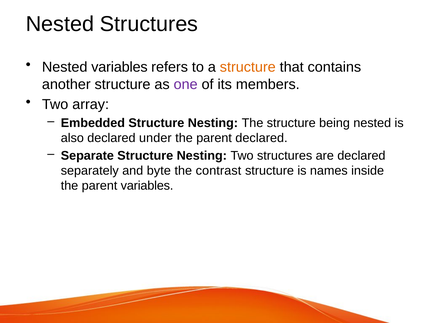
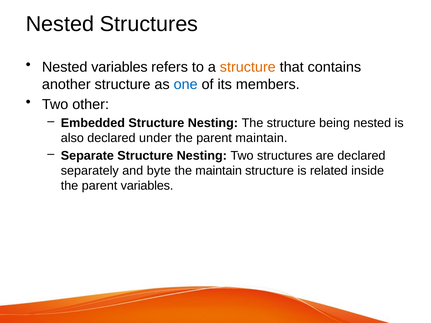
one colour: purple -> blue
array: array -> other
parent declared: declared -> maintain
the contrast: contrast -> maintain
names: names -> related
